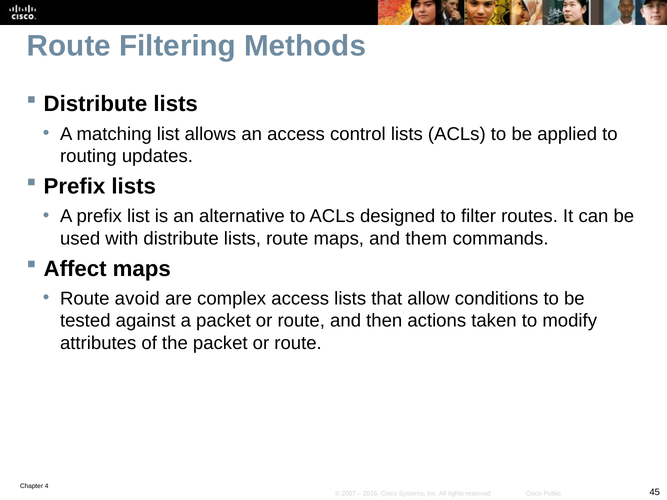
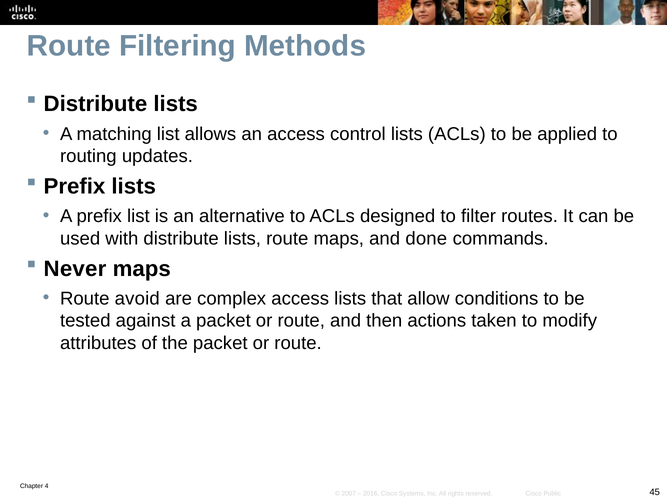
them: them -> done
Affect: Affect -> Never
